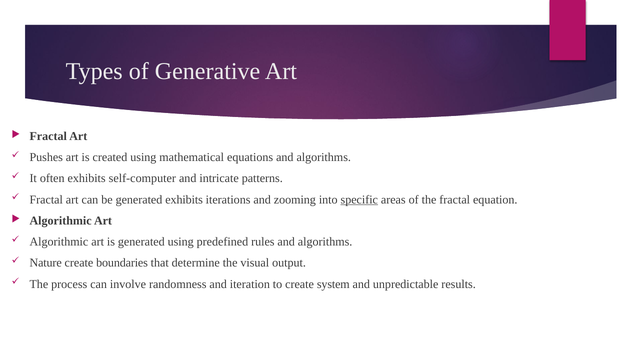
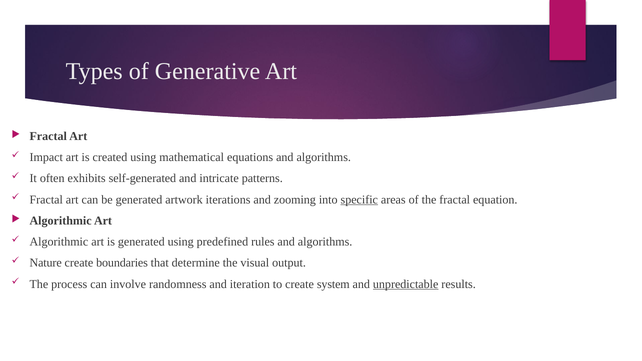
Pushes: Pushes -> Impact
self-computer: self-computer -> self-generated
generated exhibits: exhibits -> artwork
unpredictable underline: none -> present
